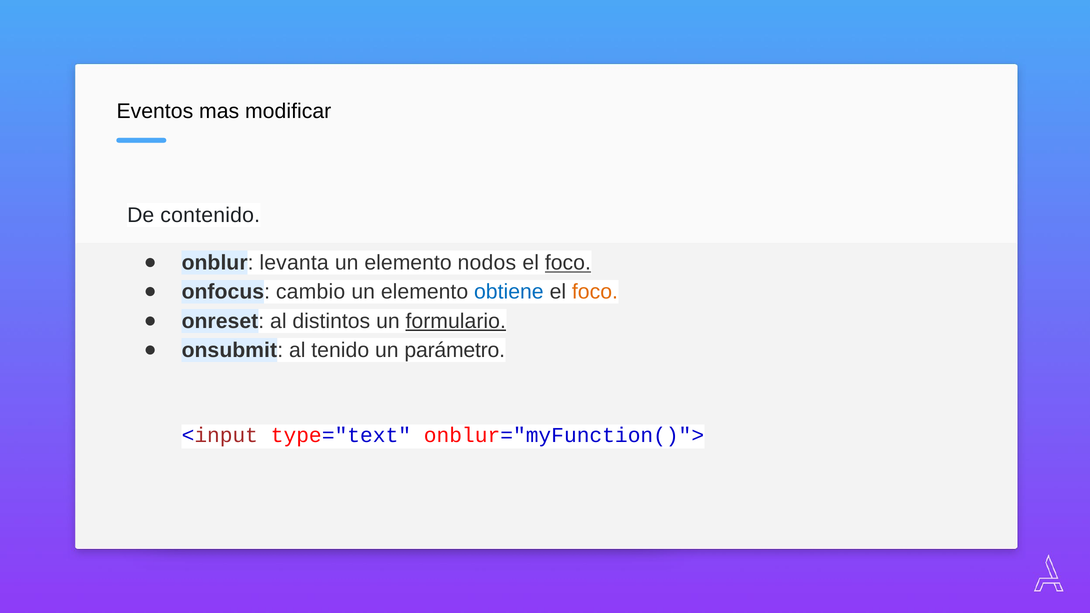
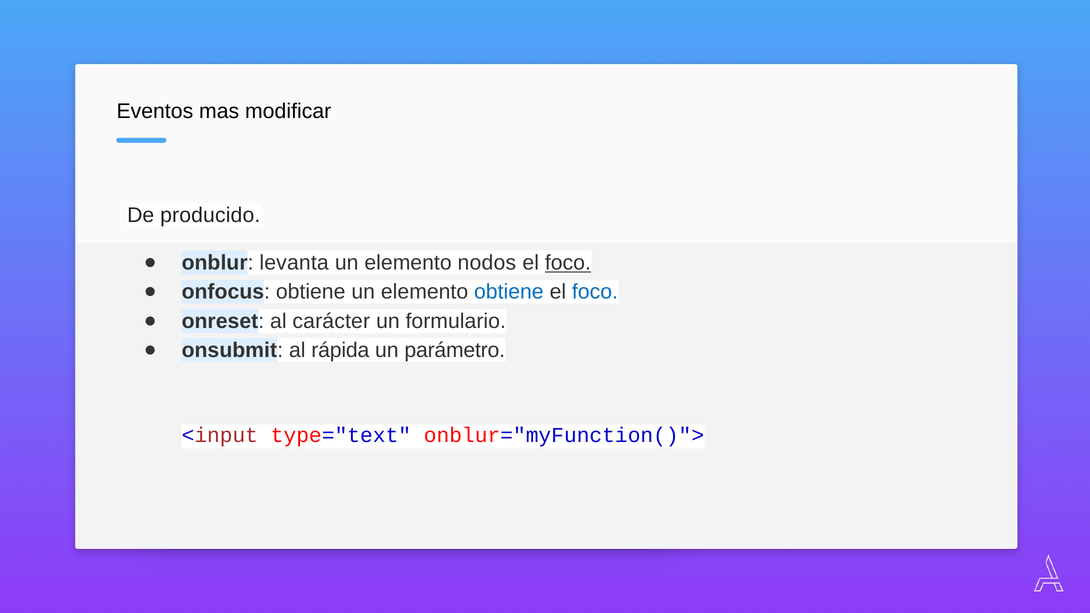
contenido: contenido -> producido
onfocus cambio: cambio -> obtiene
foco at (595, 292) colour: orange -> blue
distintos: distintos -> carácter
formulario underline: present -> none
tenido: tenido -> rápida
